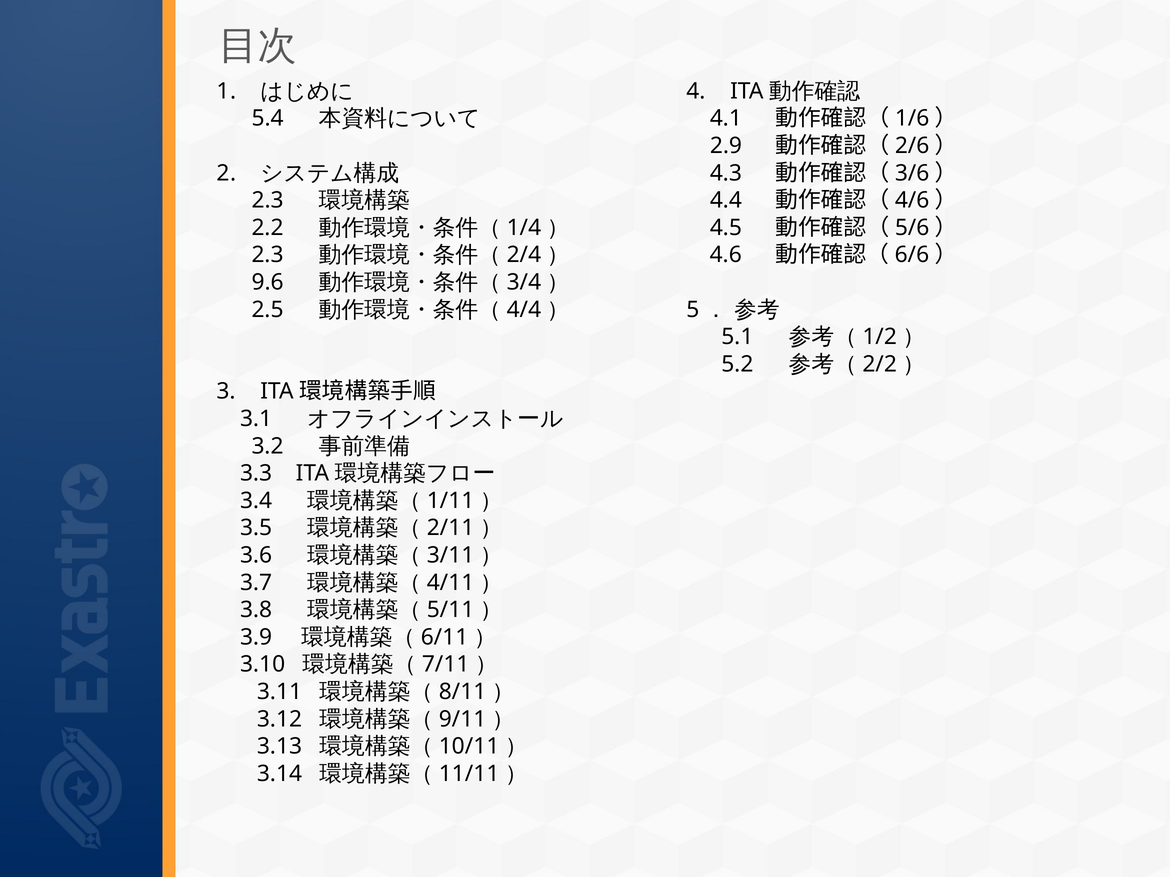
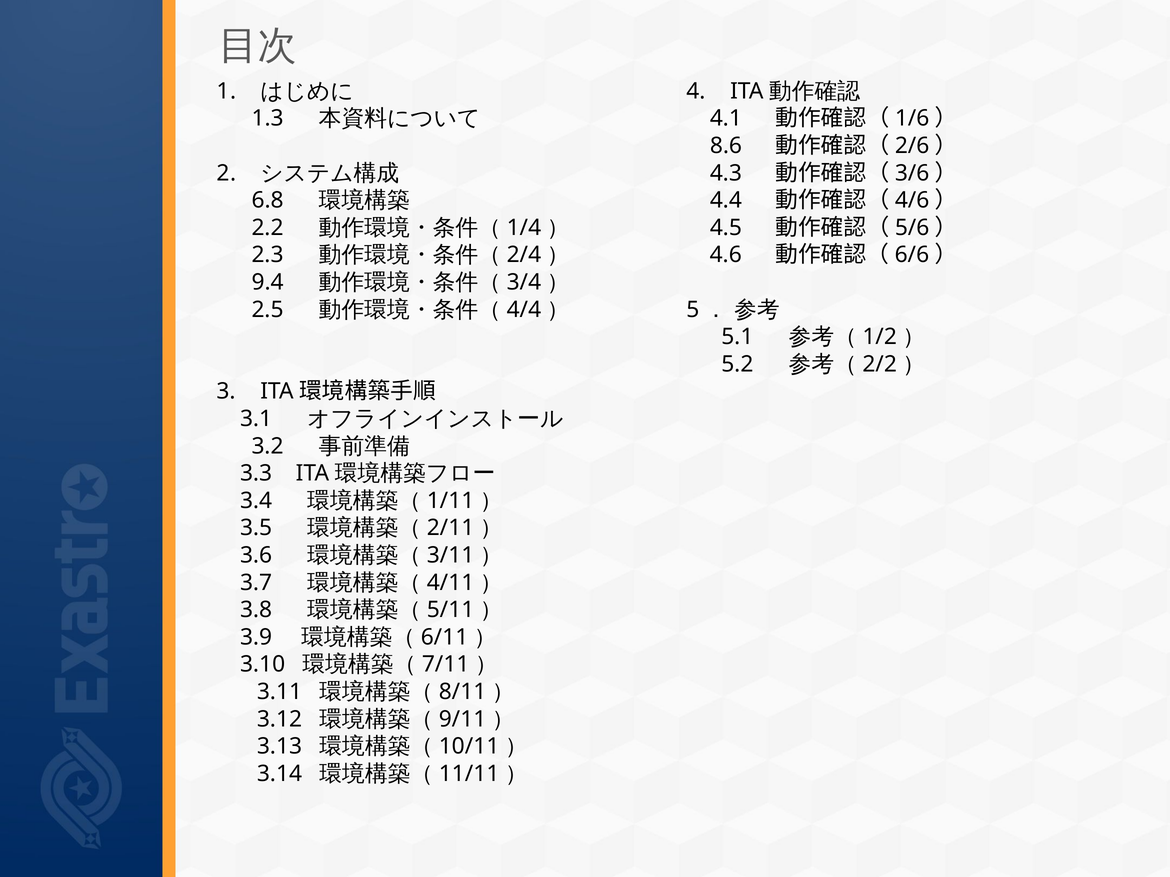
5.4: 5.4 -> 1.3
2.9: 2.9 -> 8.6
2.3 at (268, 200): 2.3 -> 6.8
9.6: 9.6 -> 9.4
